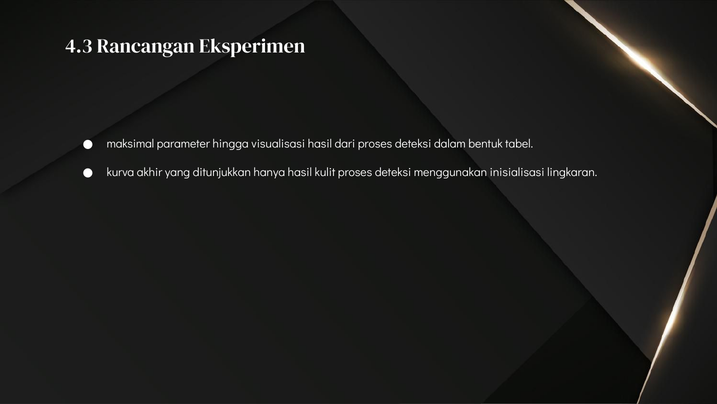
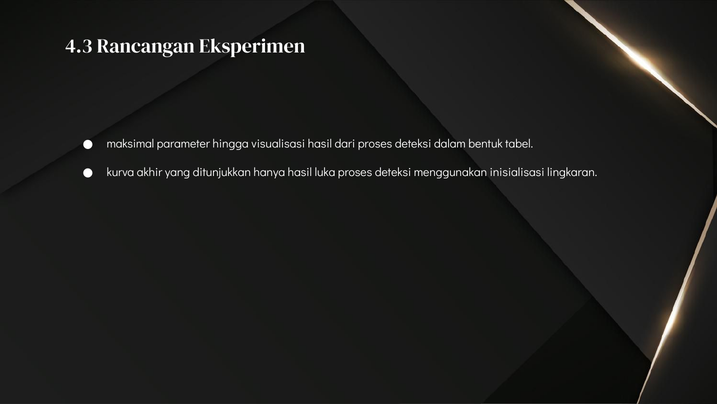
kulit: kulit -> luka
